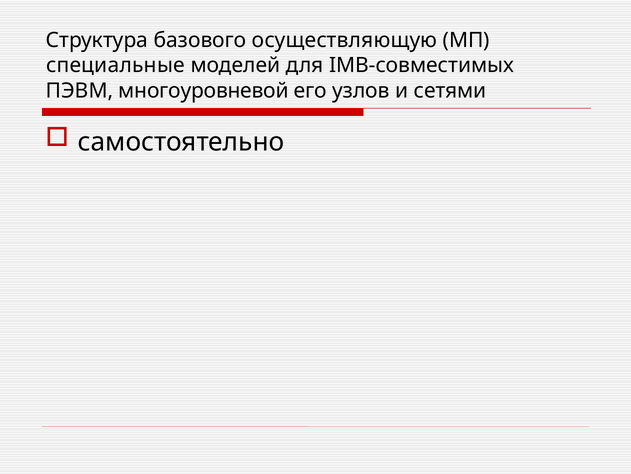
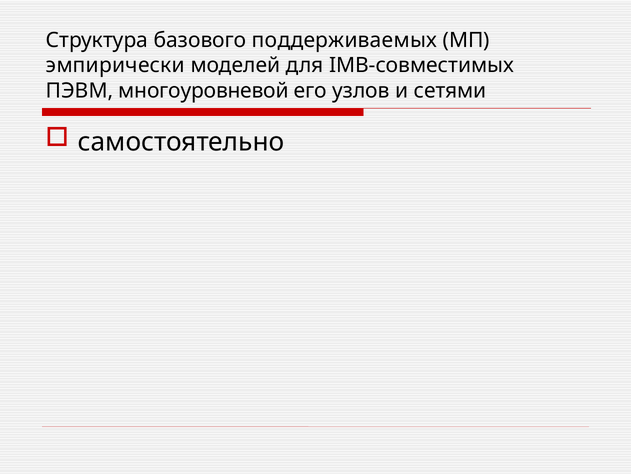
осуществляющую: осуществляющую -> поддерживаемых
специальные: специальные -> эмпирически
